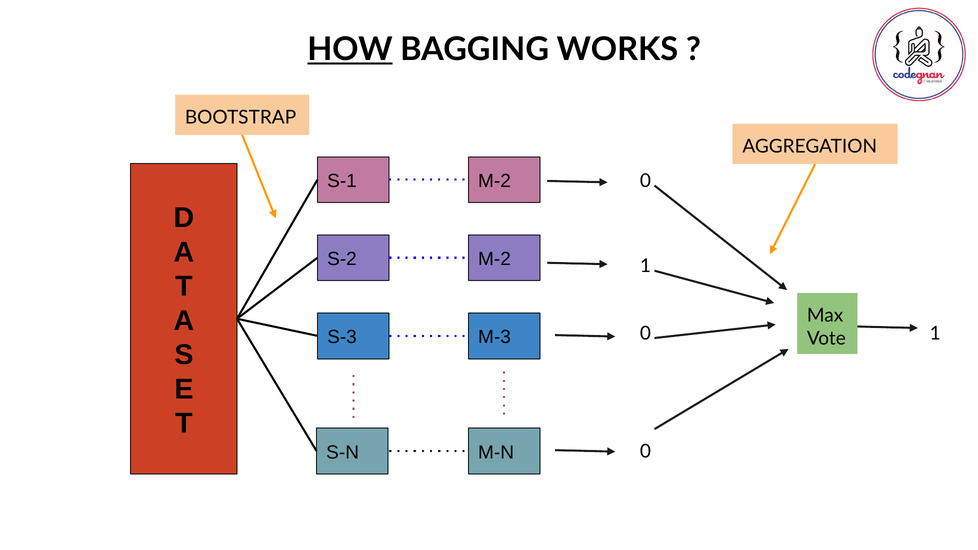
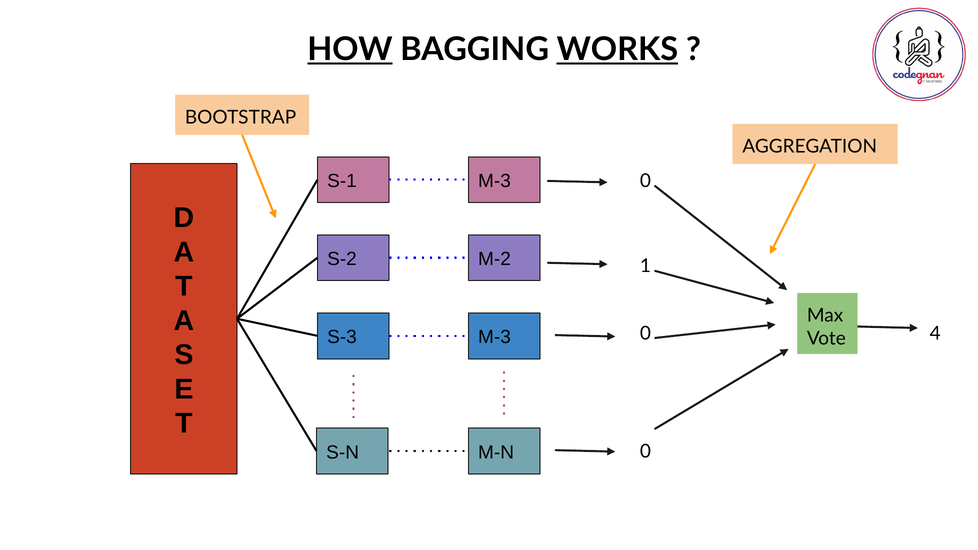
WORKS underline: none -> present
M-2 at (494, 181): M-2 -> M-3
Vote 1: 1 -> 4
